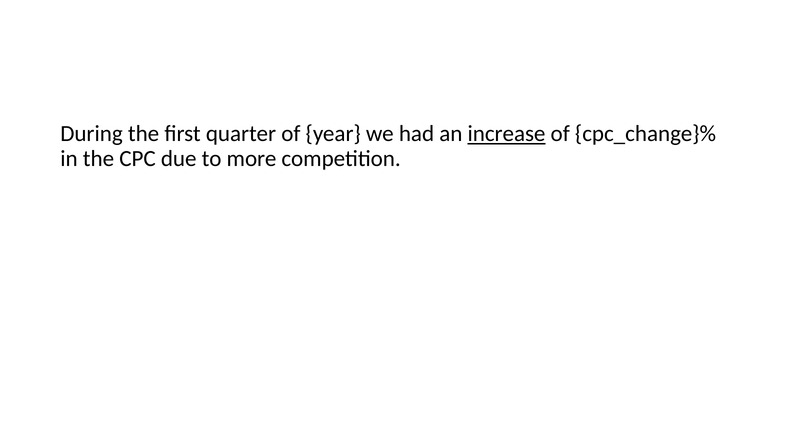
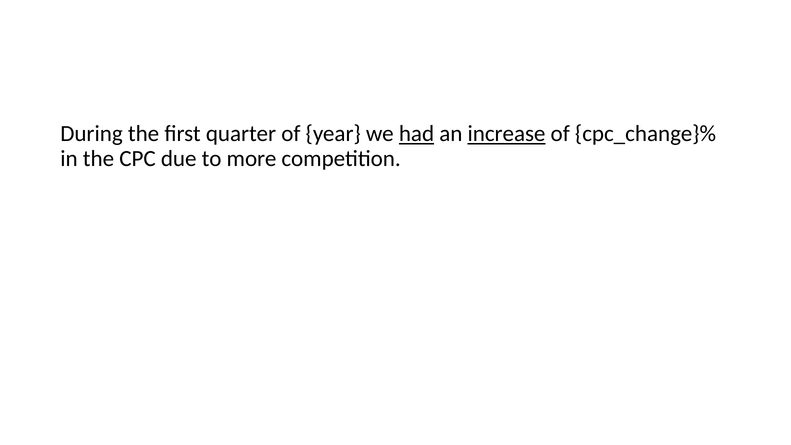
had underline: none -> present
